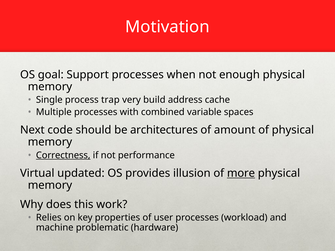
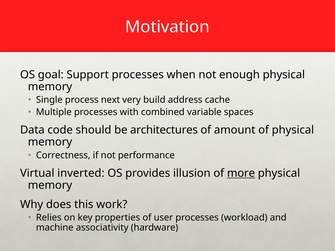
trap: trap -> next
Next: Next -> Data
Correctness underline: present -> none
updated: updated -> inverted
problematic: problematic -> associativity
